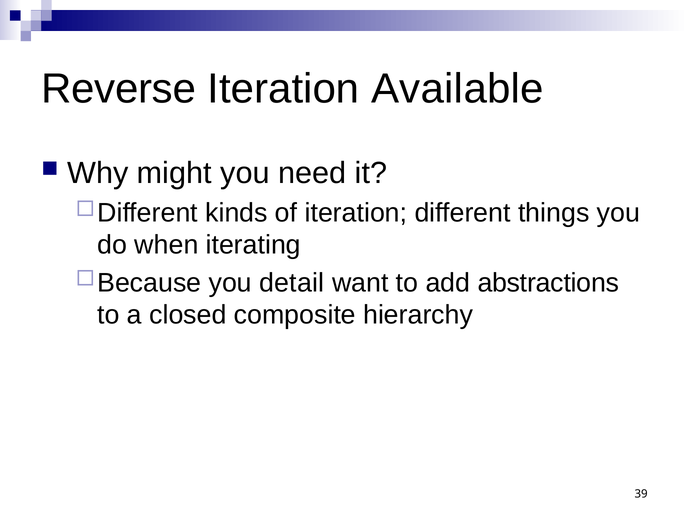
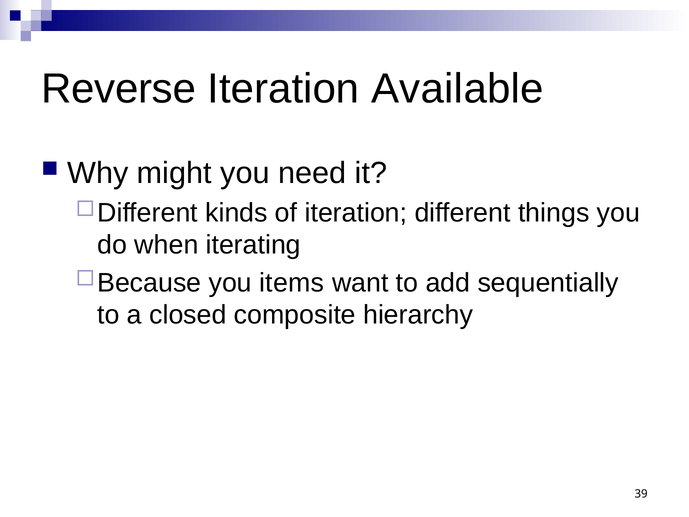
detail: detail -> items
abstractions: abstractions -> sequentially
